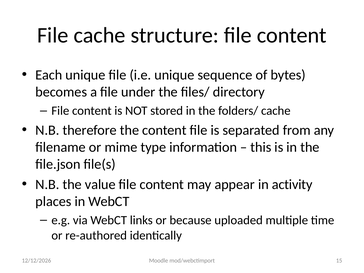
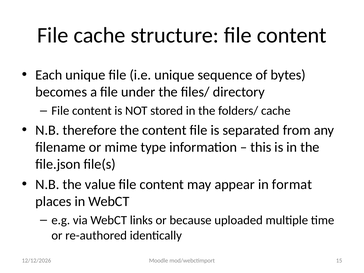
activity: activity -> format
